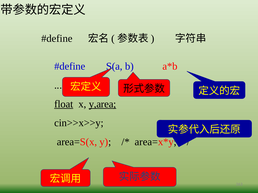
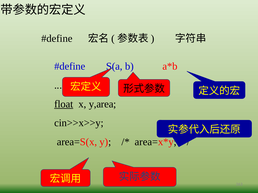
y,area underline: present -> none
